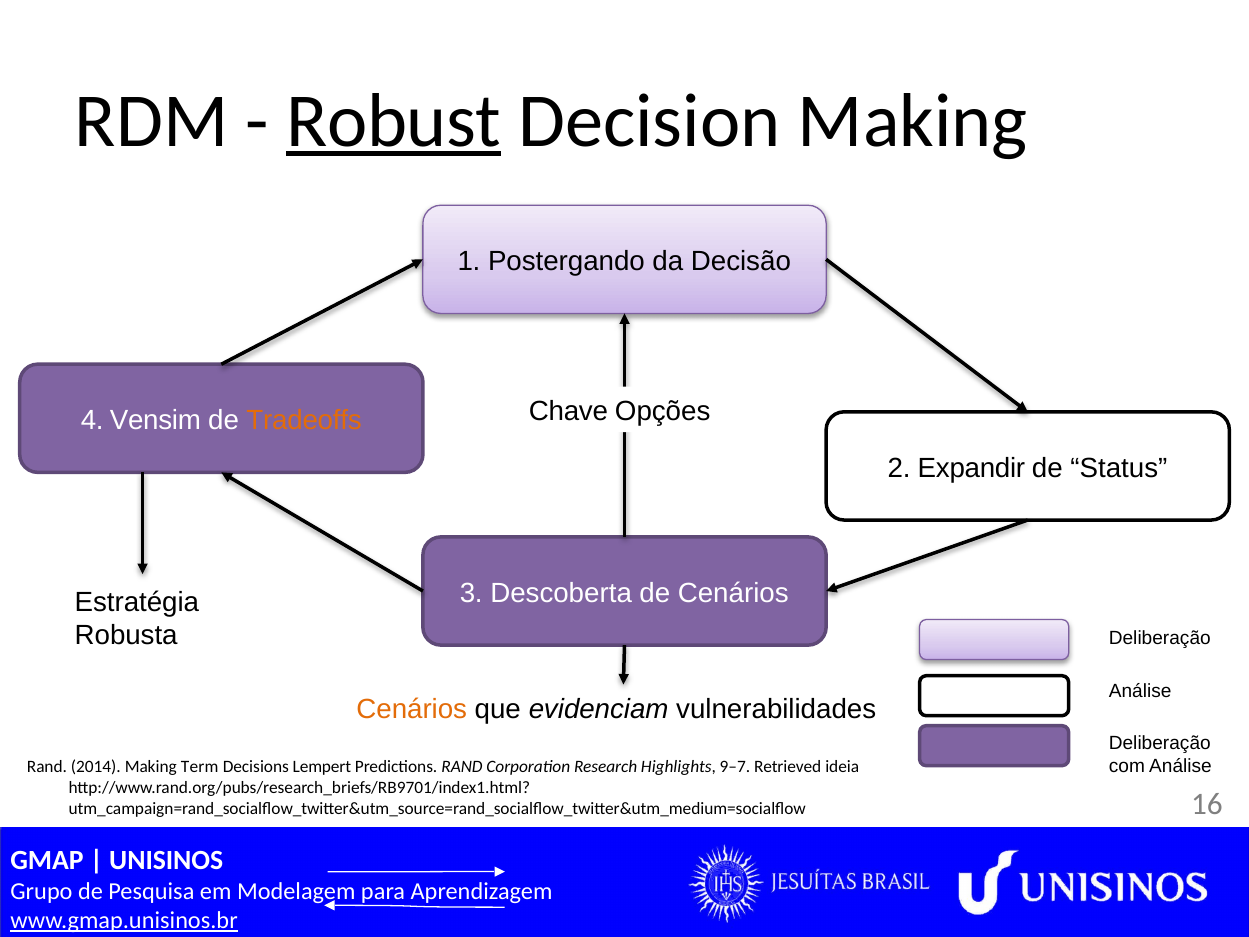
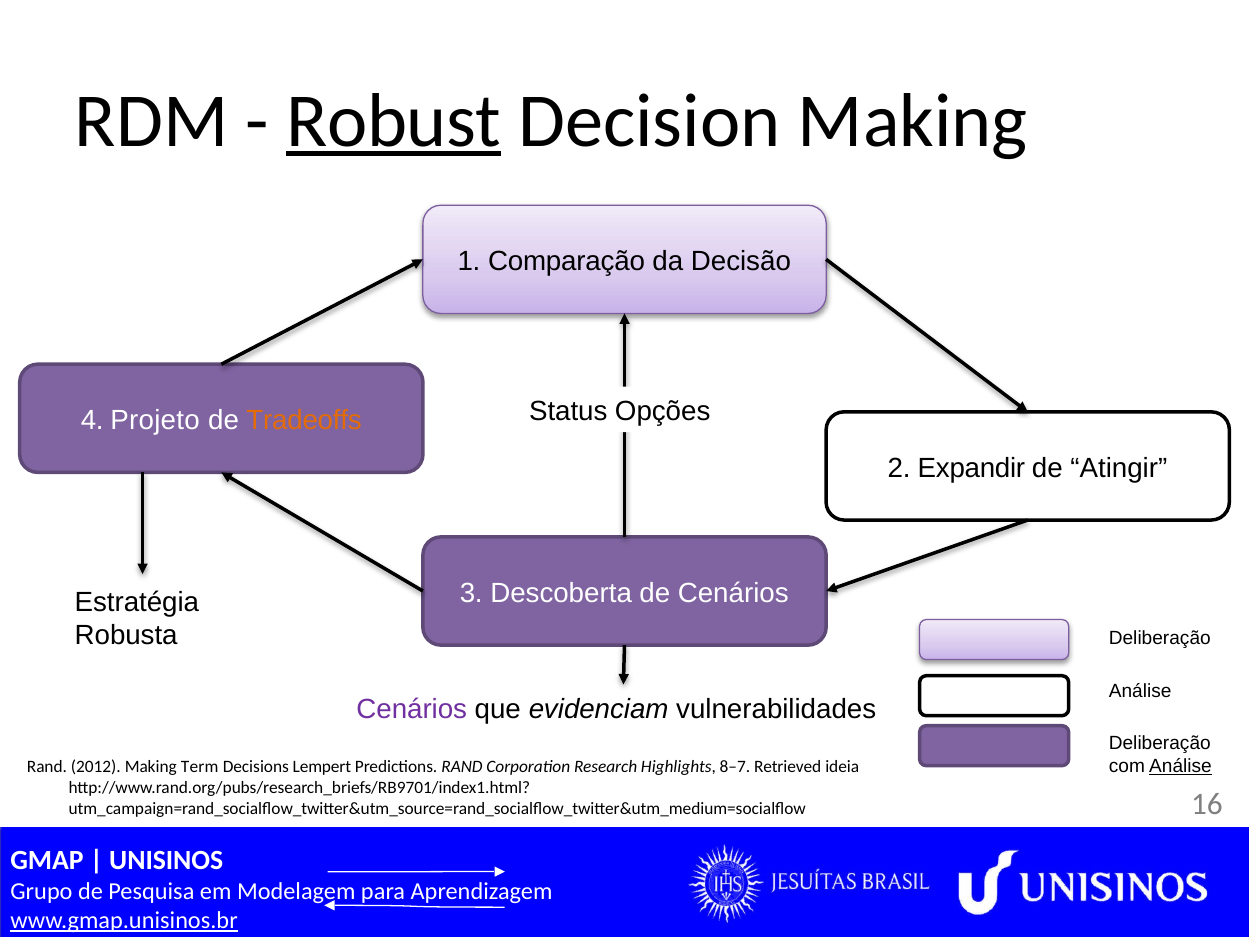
Postergando: Postergando -> Comparação
Chave: Chave -> Status
Vensim: Vensim -> Projeto
Status: Status -> Atingir
Cenários at (412, 709) colour: orange -> purple
Análise at (1180, 766) underline: none -> present
2014: 2014 -> 2012
9–7: 9–7 -> 8–7
